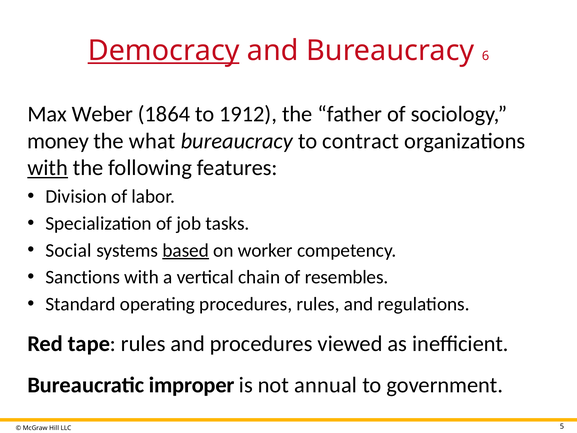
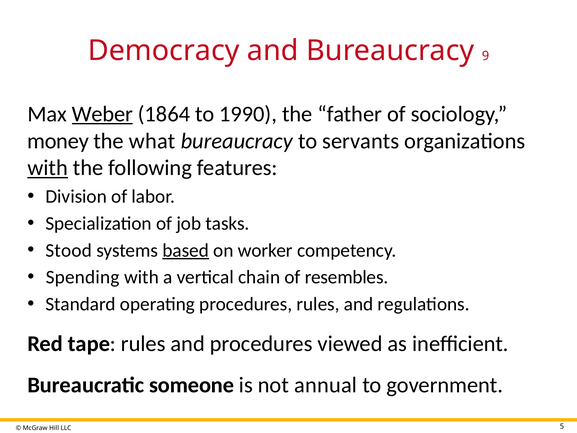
Democracy underline: present -> none
6: 6 -> 9
Weber underline: none -> present
1912: 1912 -> 1990
contract: contract -> servants
Social: Social -> Stood
Sanctions: Sanctions -> Spending
improper: improper -> someone
